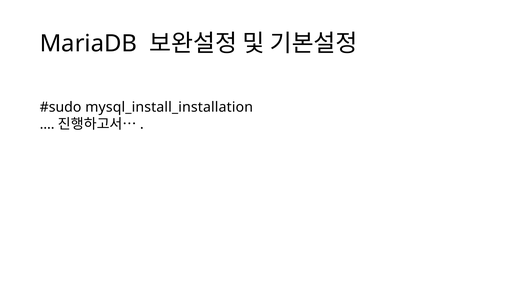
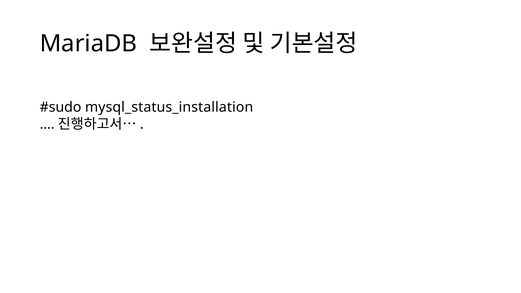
mysql_install_installation: mysql_install_installation -> mysql_status_installation
